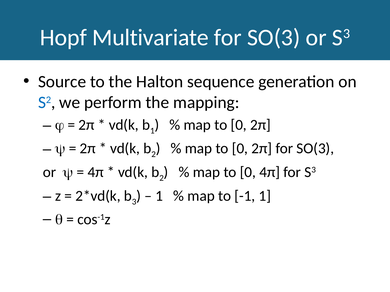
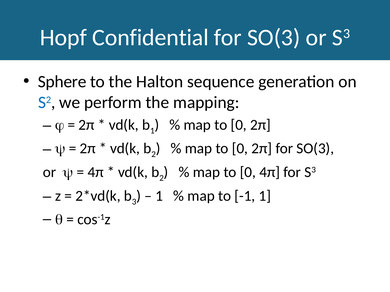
Multivariate: Multivariate -> Confidential
Source: Source -> Sphere
